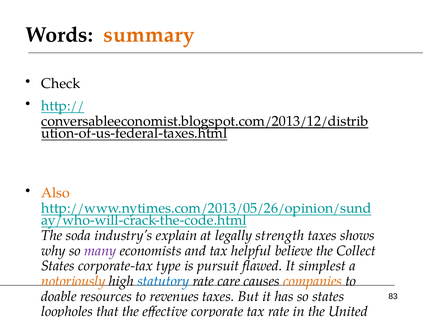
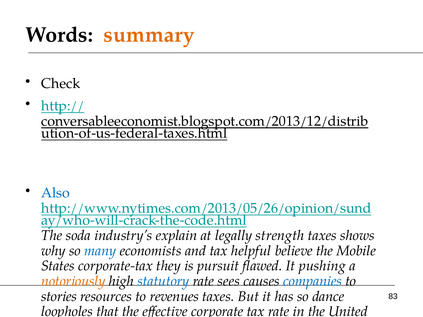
Also colour: orange -> blue
many colour: purple -> blue
Collect: Collect -> Mobile
type: type -> they
simplest: simplest -> pushing
care: care -> sees
companies colour: orange -> blue
doable: doable -> stories
so states: states -> dance
